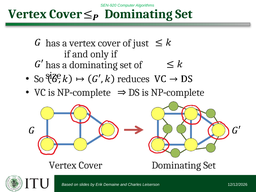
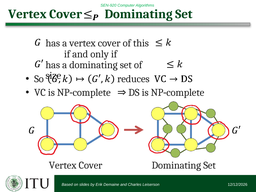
just: just -> this
